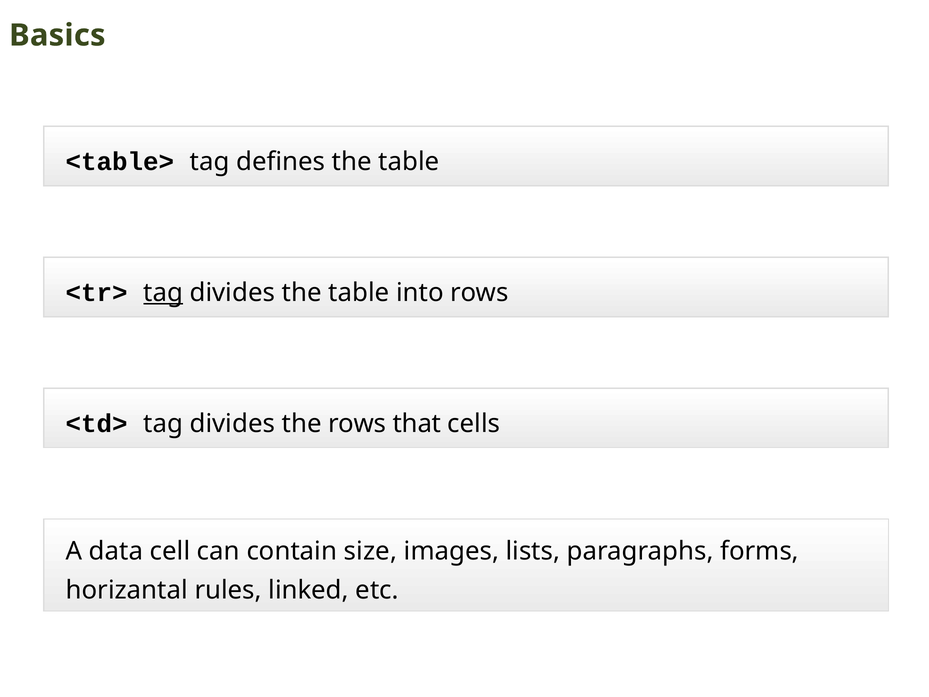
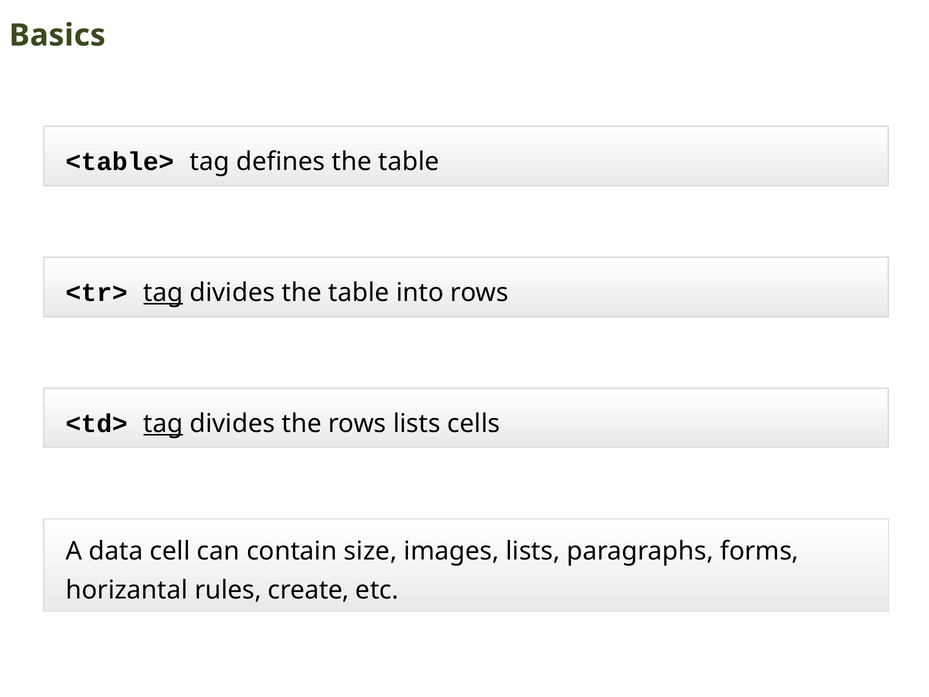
tag at (163, 423) underline: none -> present
rows that: that -> lists
linked: linked -> create
